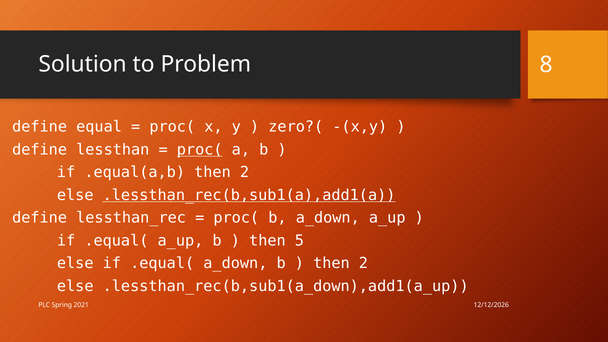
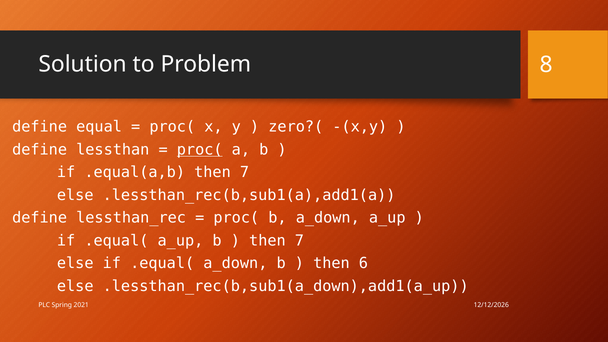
.equal(a,b then 2: 2 -> 7
.lessthan_rec(b,sub1(a),add1(a underline: present -> none
5 at (299, 241): 5 -> 7
2 at (363, 263): 2 -> 6
